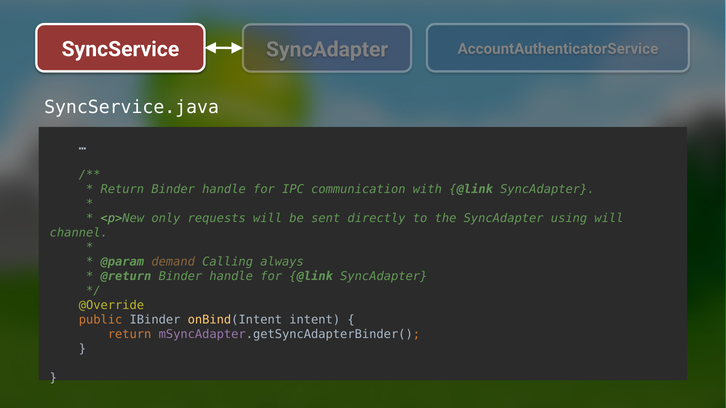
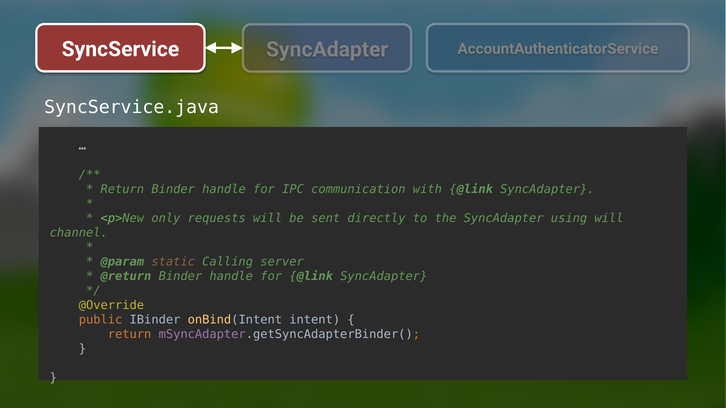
demand: demand -> static
always: always -> server
